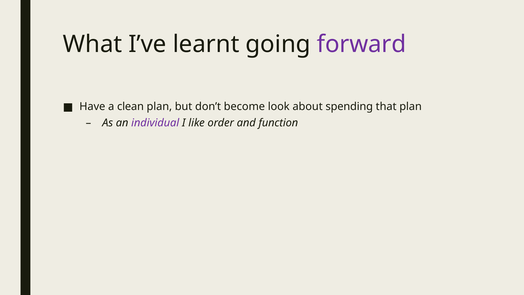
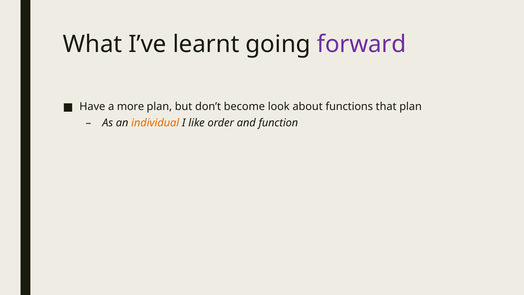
clean: clean -> more
spending: spending -> functions
individual colour: purple -> orange
